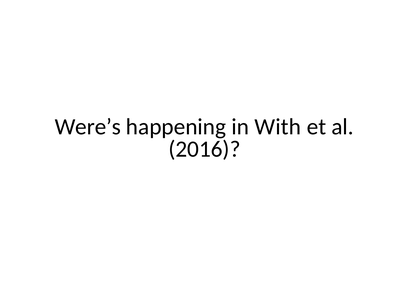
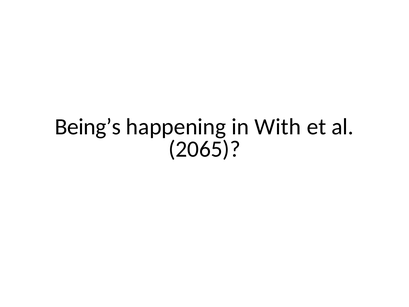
Were’s: Were’s -> Being’s
2016: 2016 -> 2065
